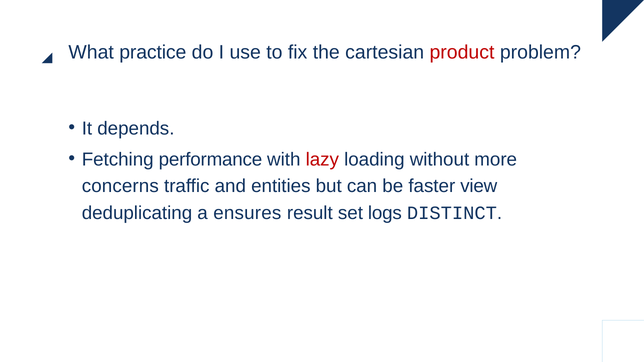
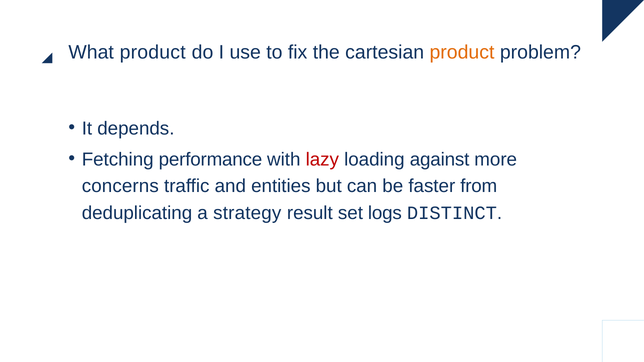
What practice: practice -> product
product at (462, 52) colour: red -> orange
without: without -> against
view: view -> from
ensures: ensures -> strategy
